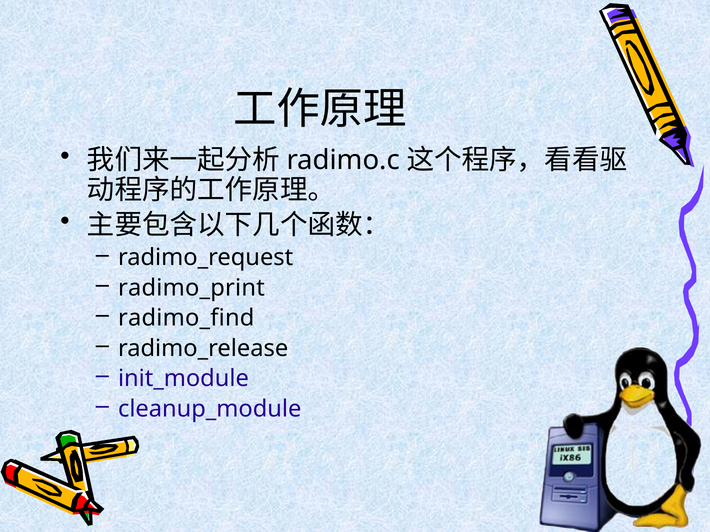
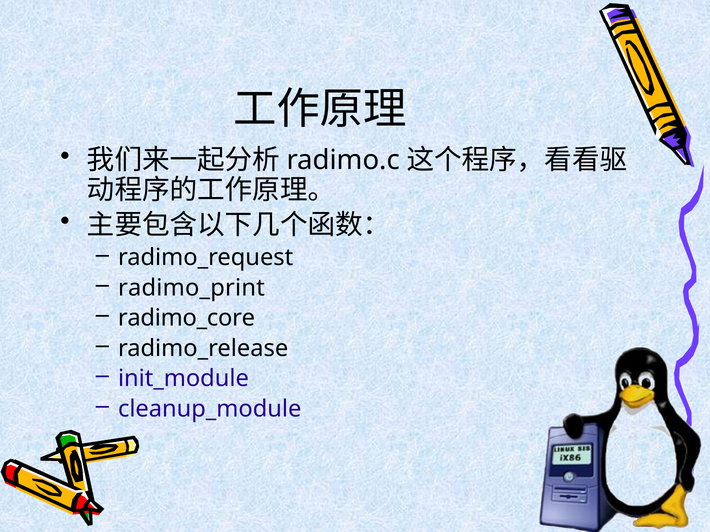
radimo_find: radimo_find -> radimo_core
